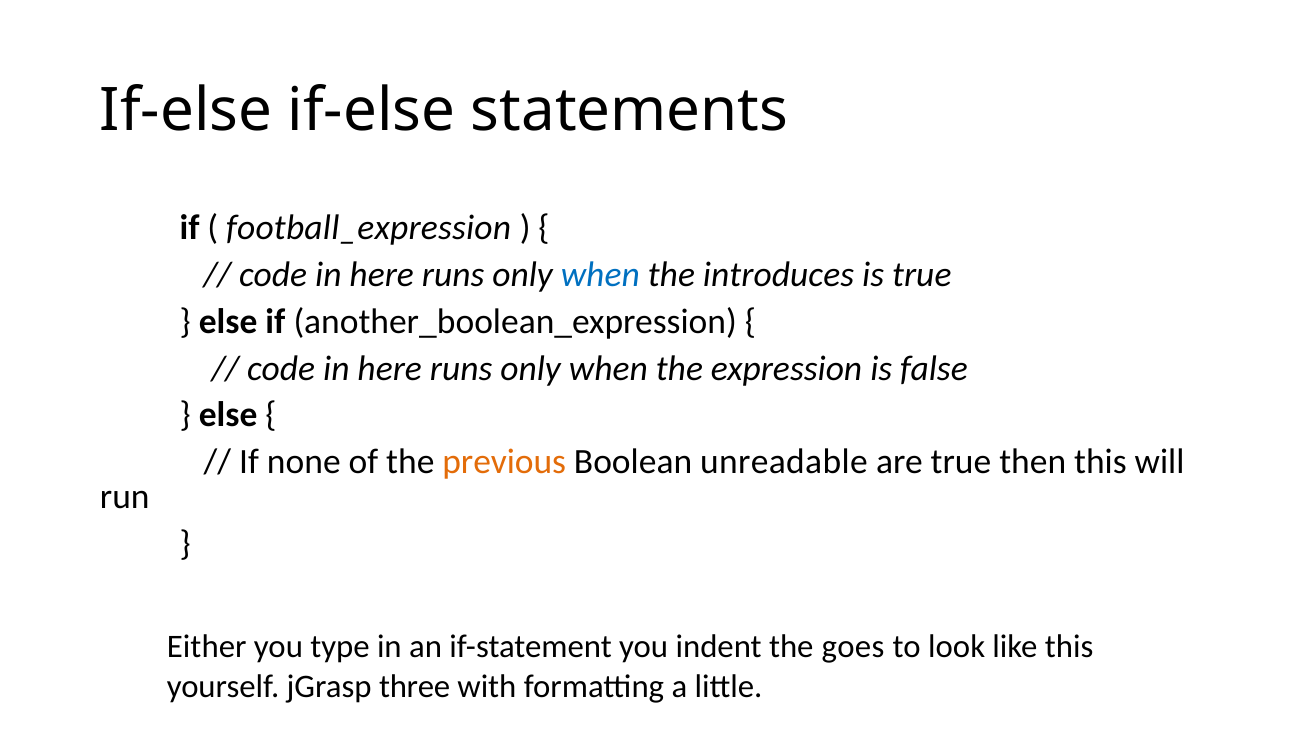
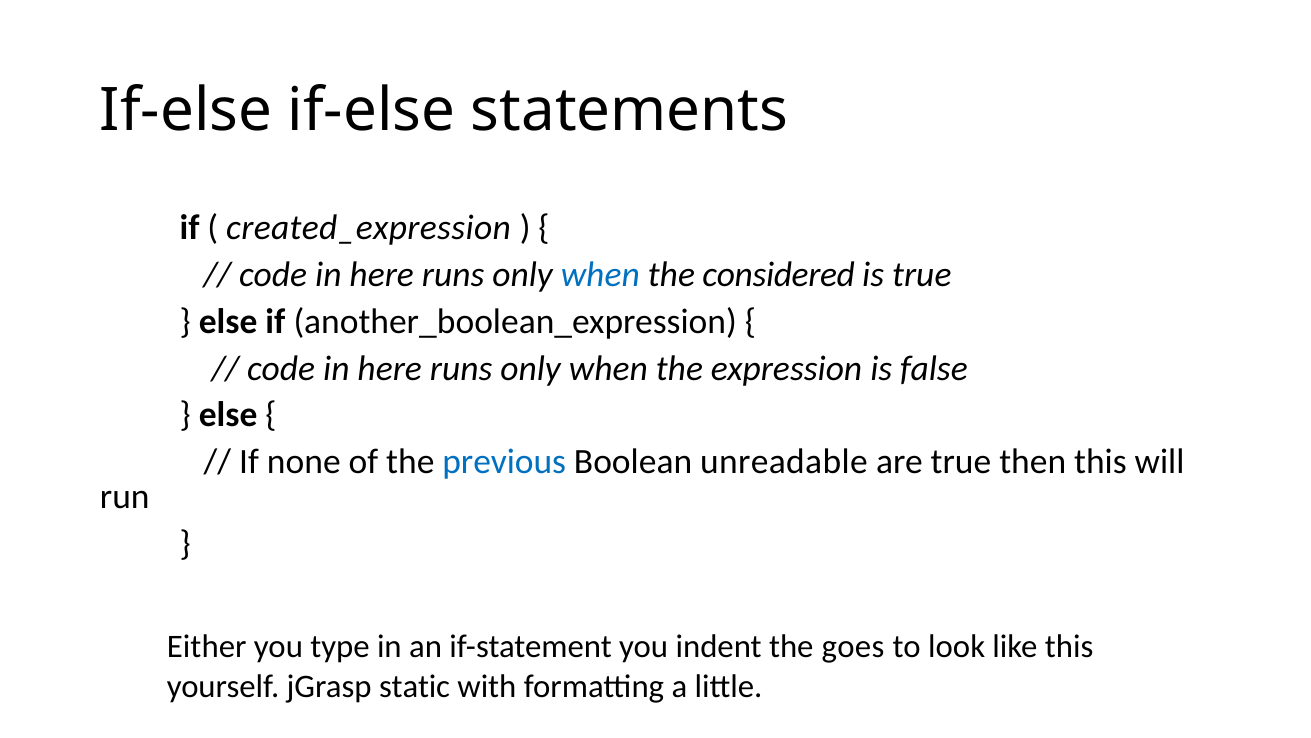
football_expression: football_expression -> created_expression
introduces: introduces -> considered
previous colour: orange -> blue
three: three -> static
